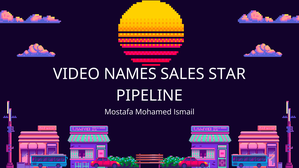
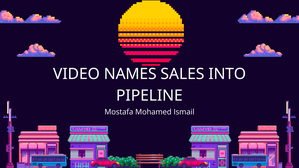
STAR: STAR -> INTO
